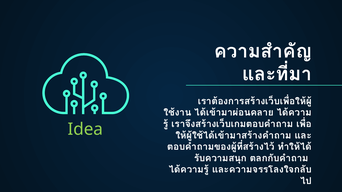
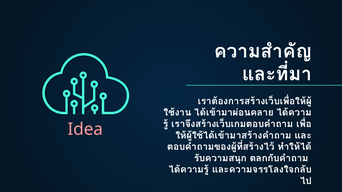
Idea colour: light green -> pink
